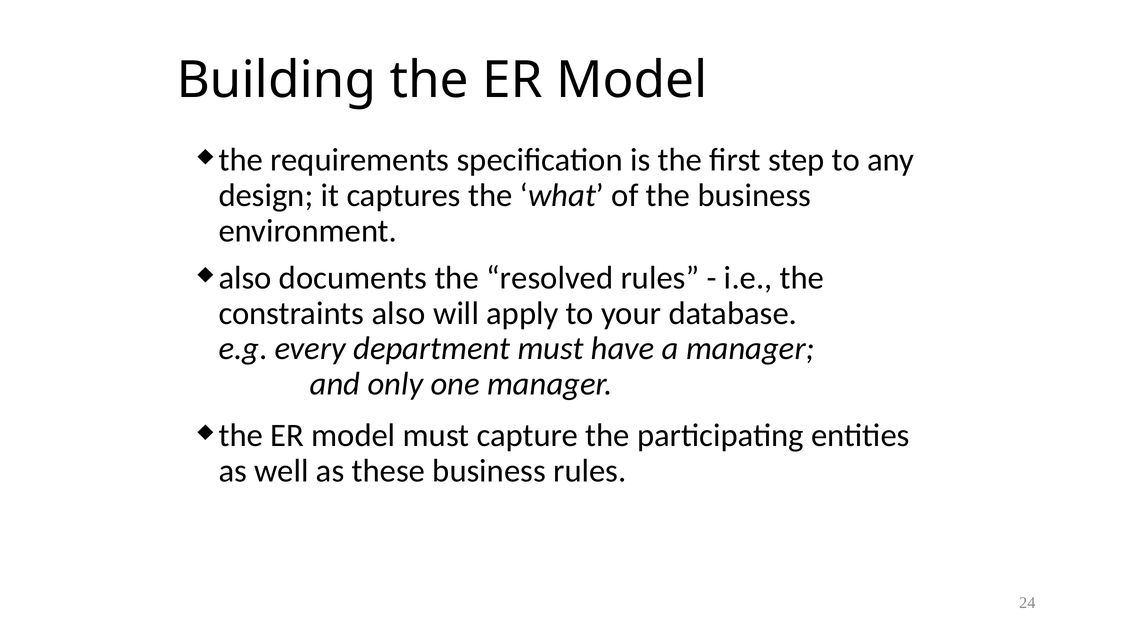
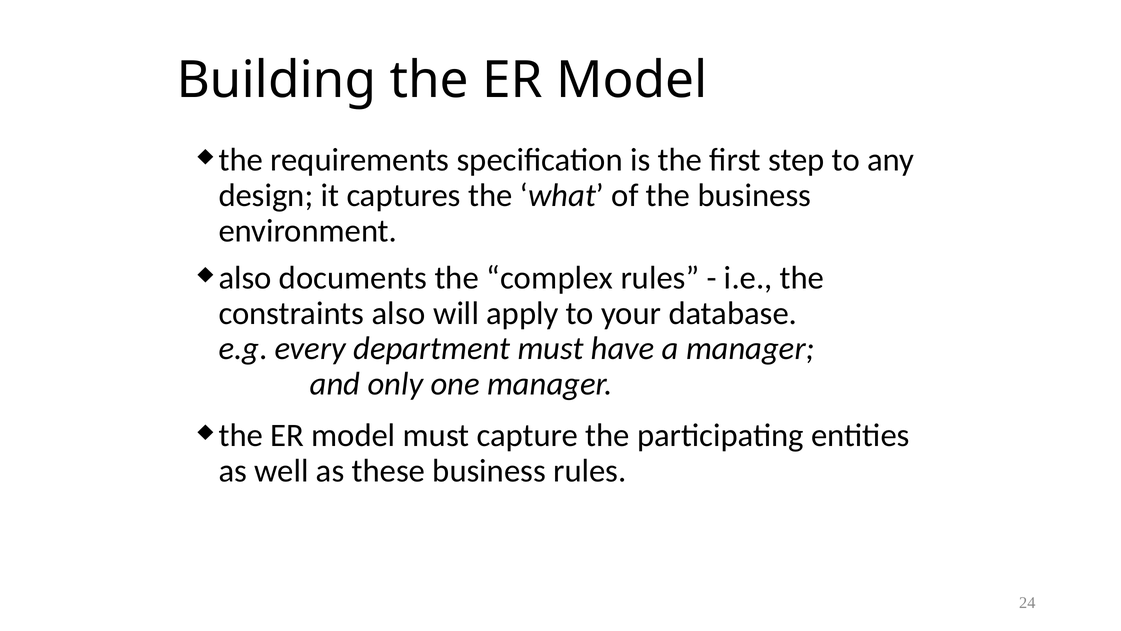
resolved: resolved -> complex
